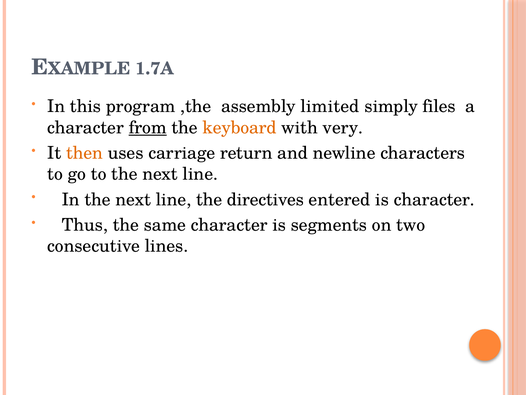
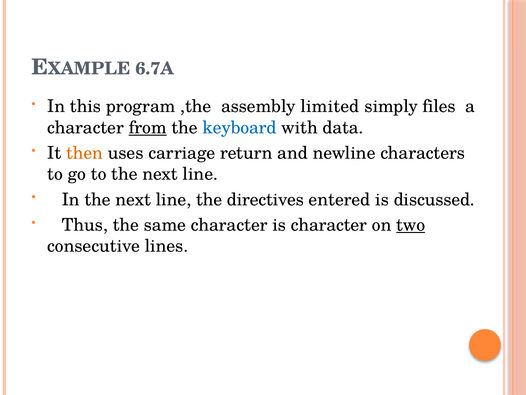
1.7A: 1.7A -> 6.7A
keyboard colour: orange -> blue
very: very -> data
is character: character -> discussed
is segments: segments -> character
two underline: none -> present
